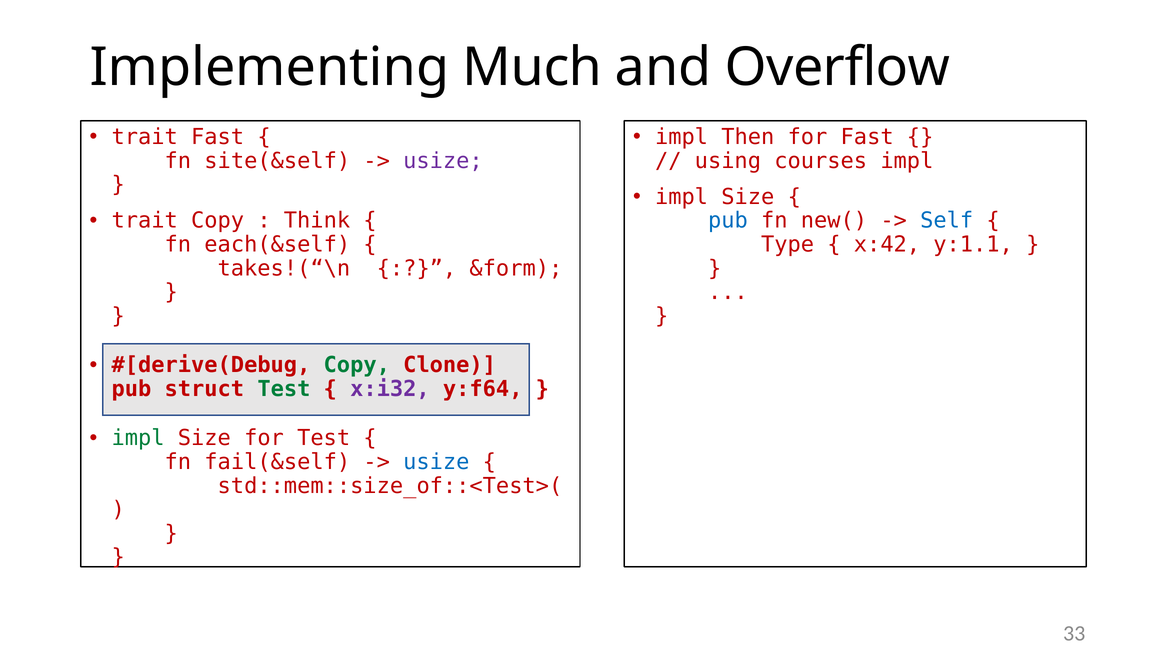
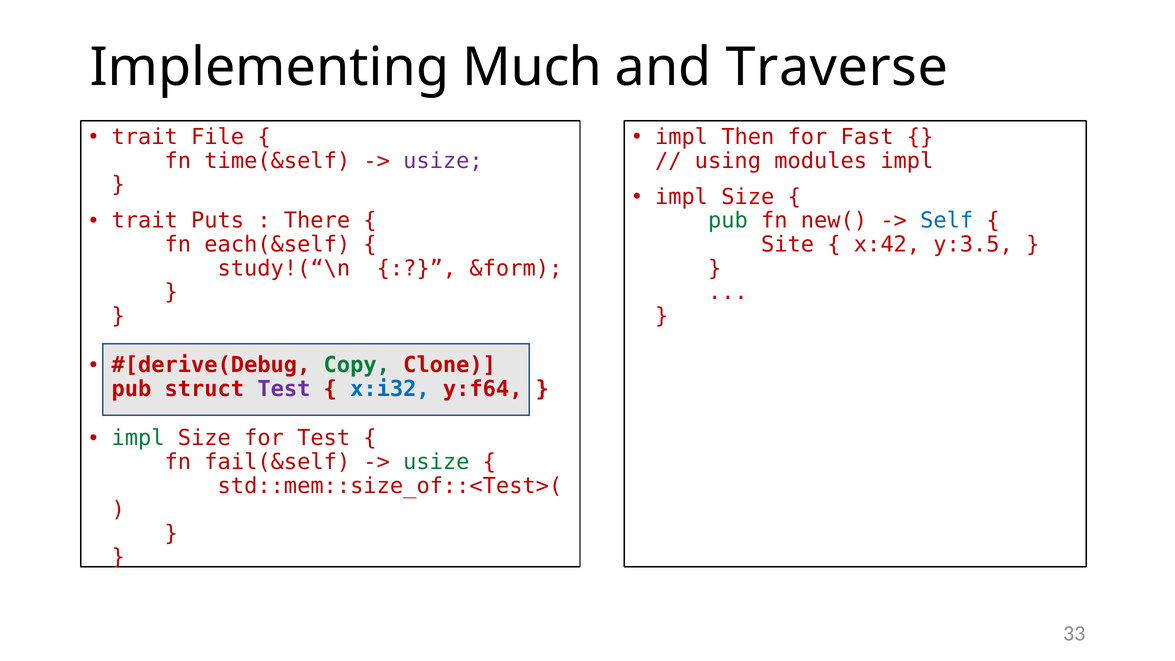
Overflow: Overflow -> Traverse
trait Fast: Fast -> File
site(&self: site(&self -> time(&self
courses: courses -> modules
trait Copy: Copy -> Puts
Think: Think -> There
pub at (728, 221) colour: blue -> green
Type: Type -> Site
y:1.1: y:1.1 -> y:3.5
takes!(“\n: takes!(“\n -> study!(“\n
Test at (284, 389) colour: green -> purple
x:i32 colour: purple -> blue
usize at (436, 462) colour: blue -> green
